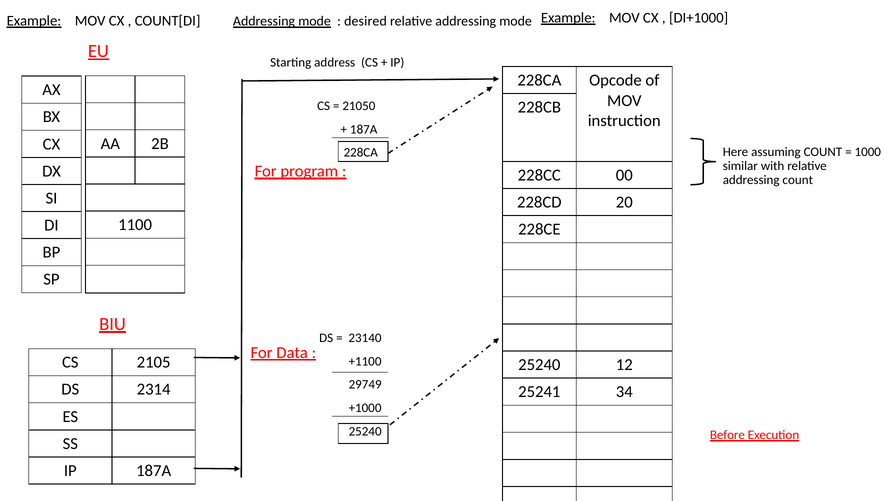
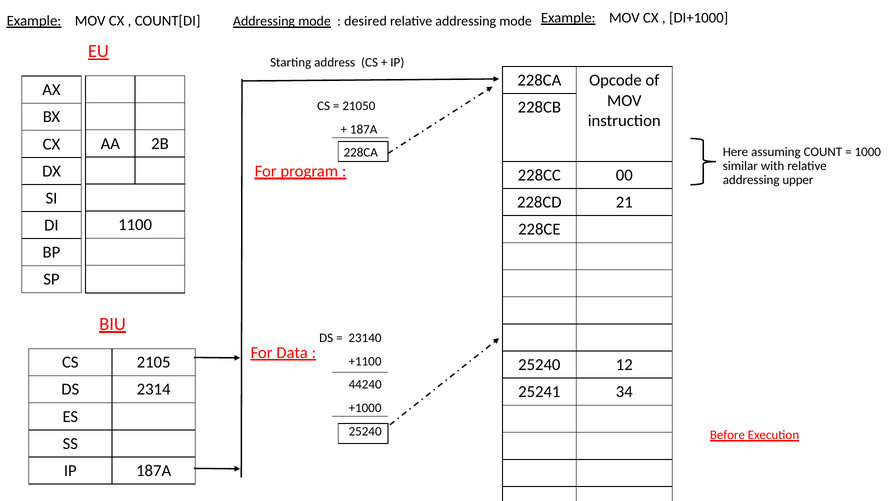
addressing count: count -> upper
20: 20 -> 21
29749: 29749 -> 44240
